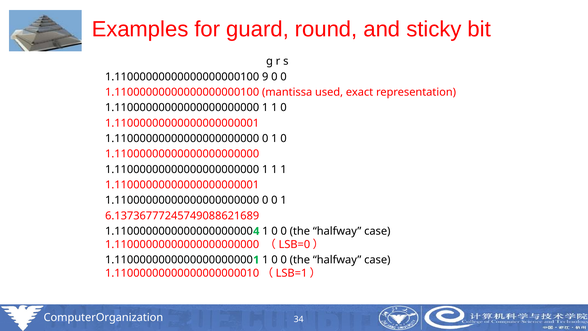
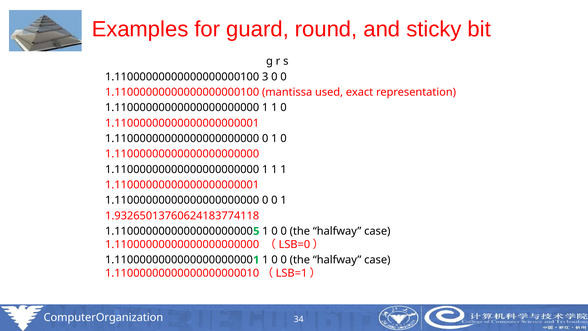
9: 9 -> 3
6.13736777245749088621689: 6.13736777245749088621689 -> 1.93265013760624183774118
4: 4 -> 5
